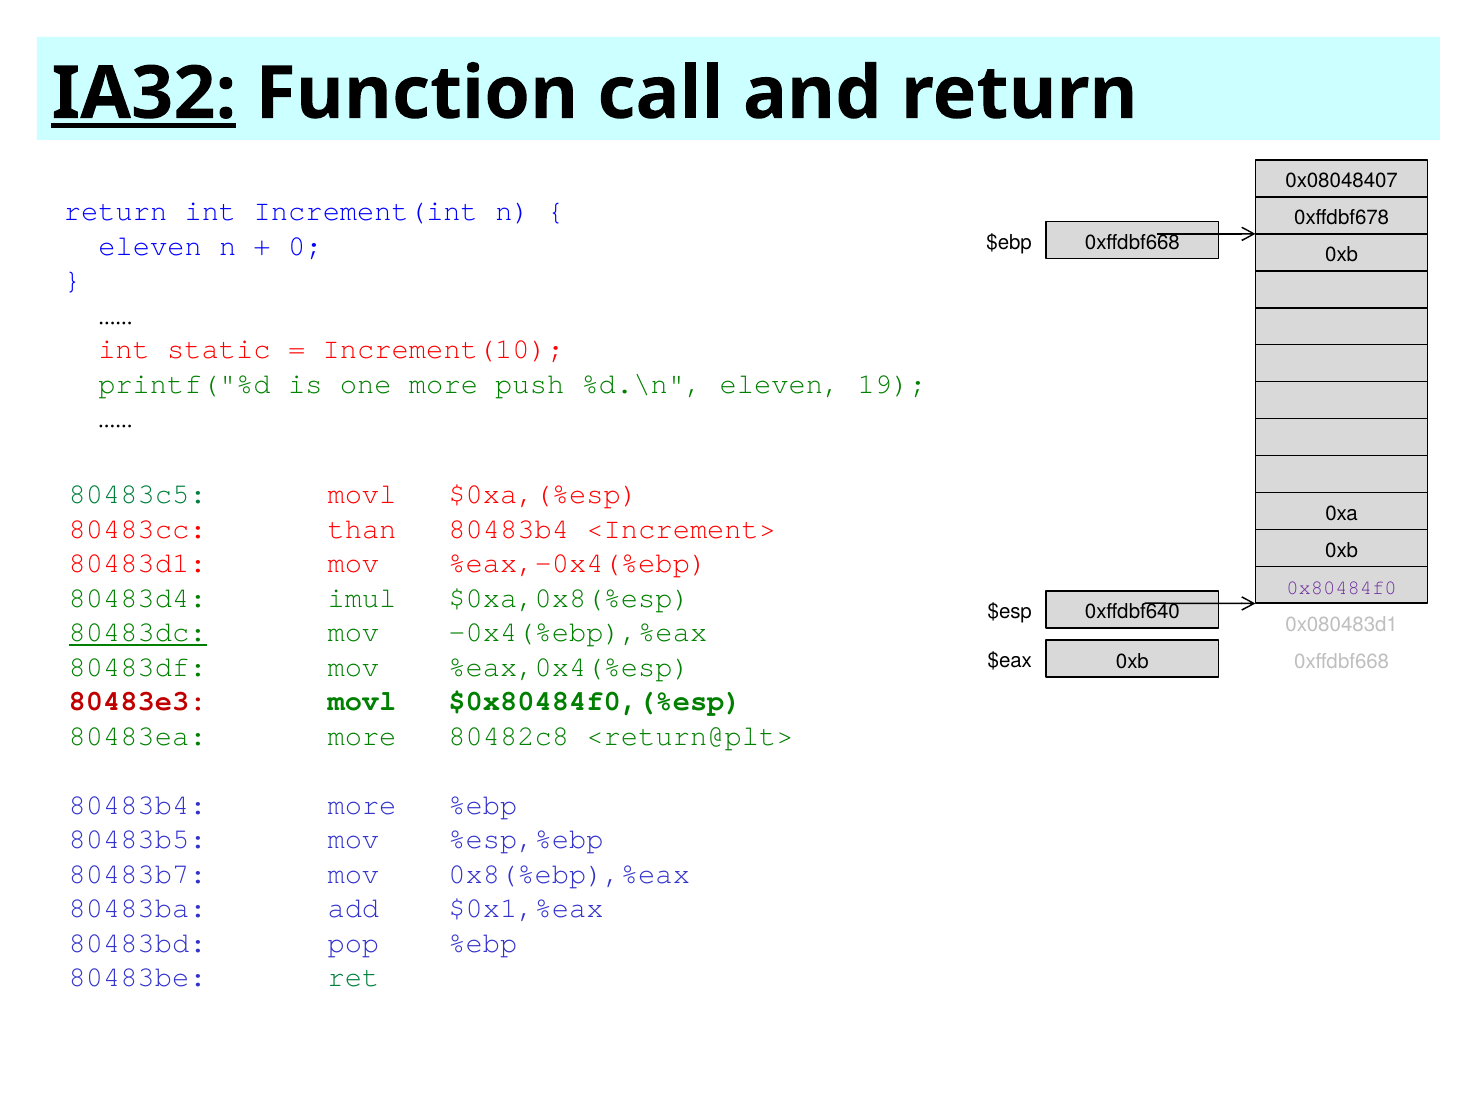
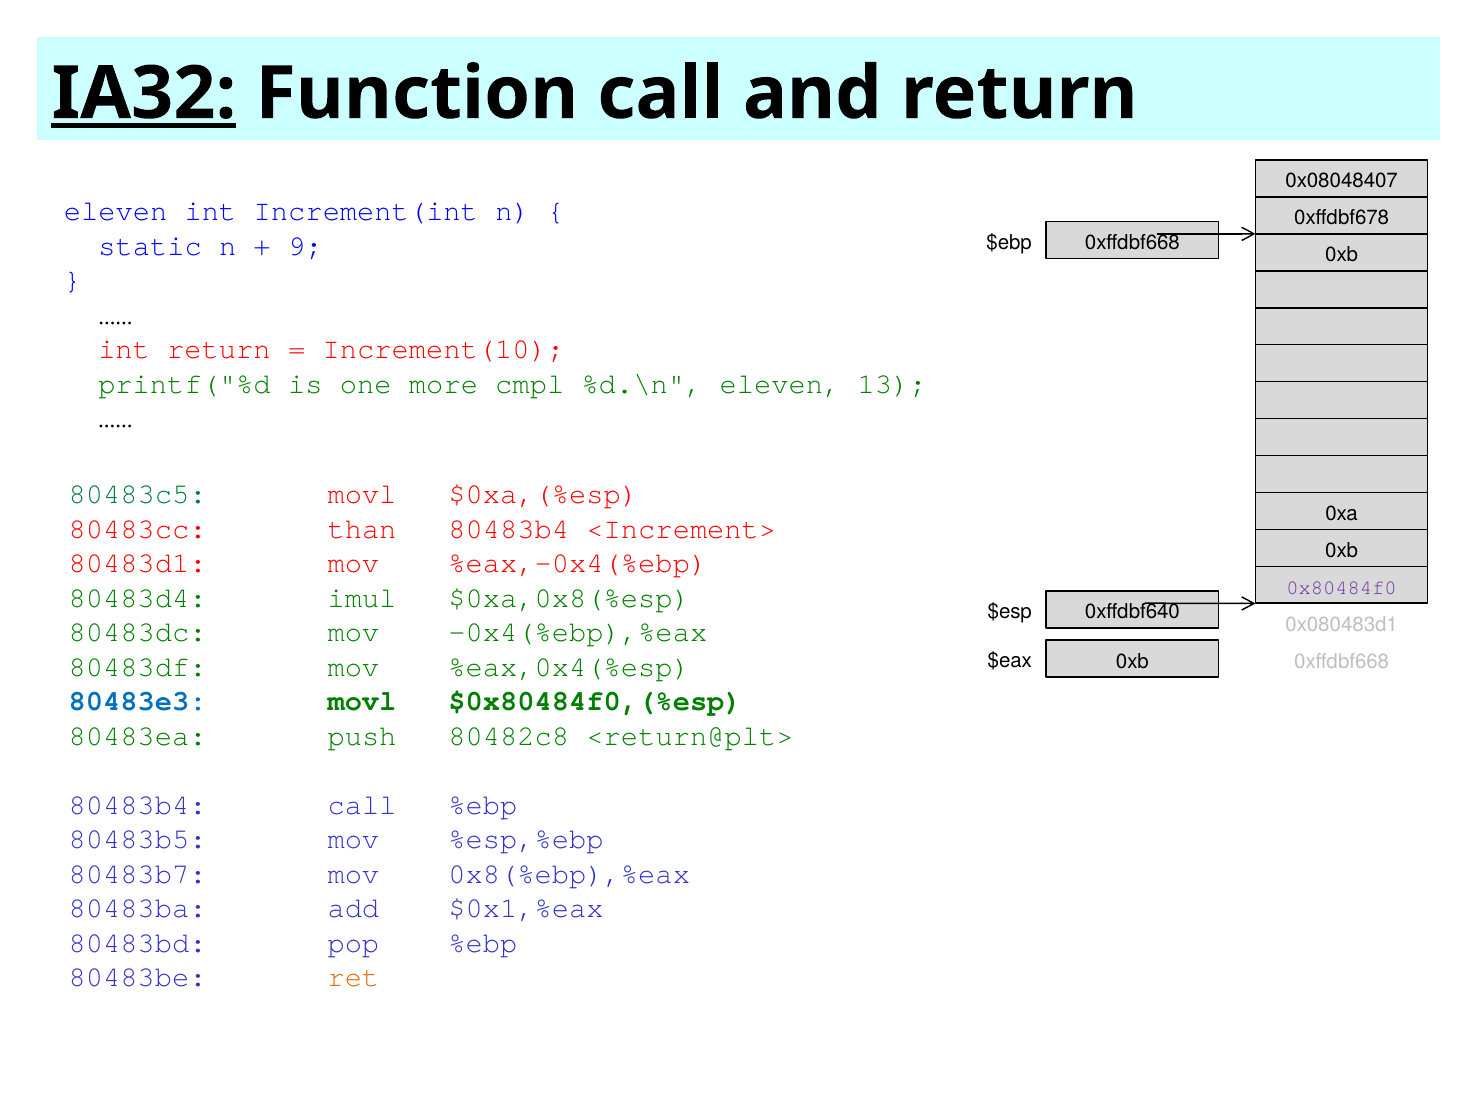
return at (116, 211): return -> eleven
eleven at (150, 246): eleven -> static
0: 0 -> 9
int static: static -> return
push: push -> cmpl
19: 19 -> 13
80483dc underline: present -> none
80483e3 colour: red -> blue
80483ea more: more -> push
80483b4 more: more -> call
ret colour: green -> orange
